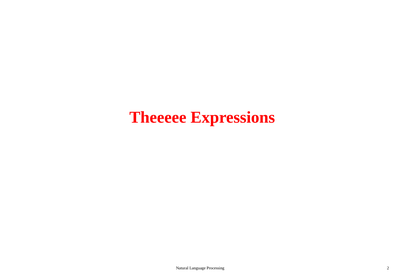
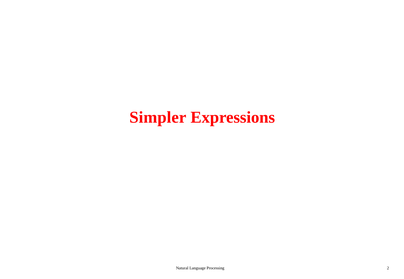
Theeeee: Theeeee -> Simpler
